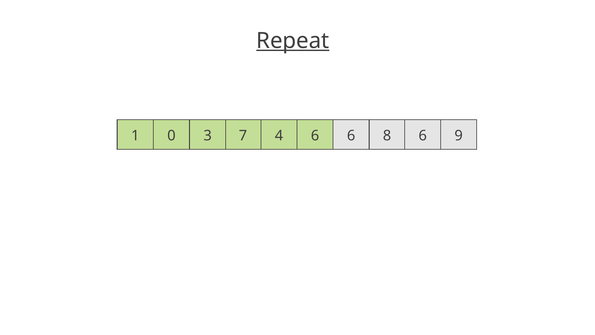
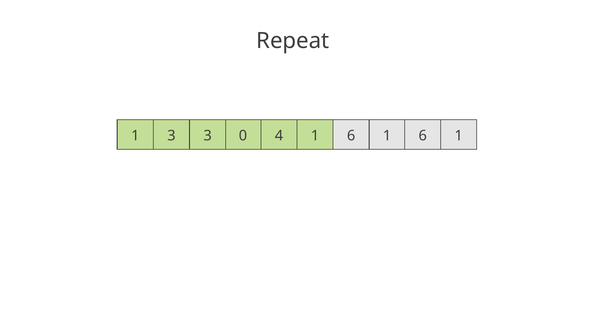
Repeat underline: present -> none
1 0: 0 -> 3
7: 7 -> 0
4 6: 6 -> 1
8 at (387, 136): 8 -> 1
9 at (459, 136): 9 -> 1
